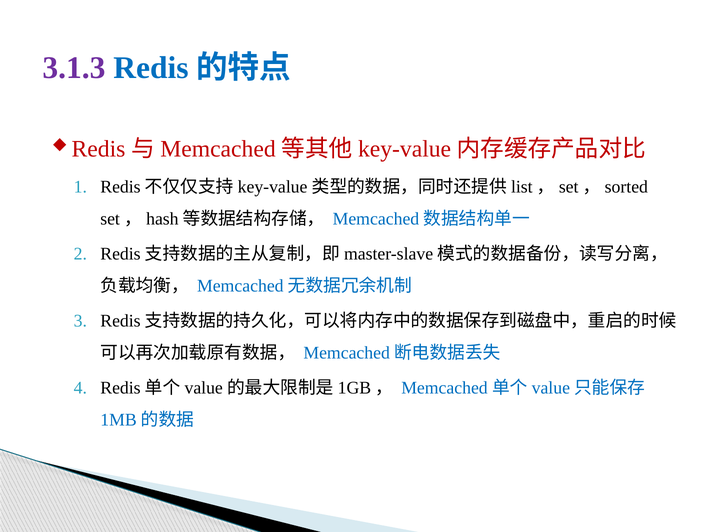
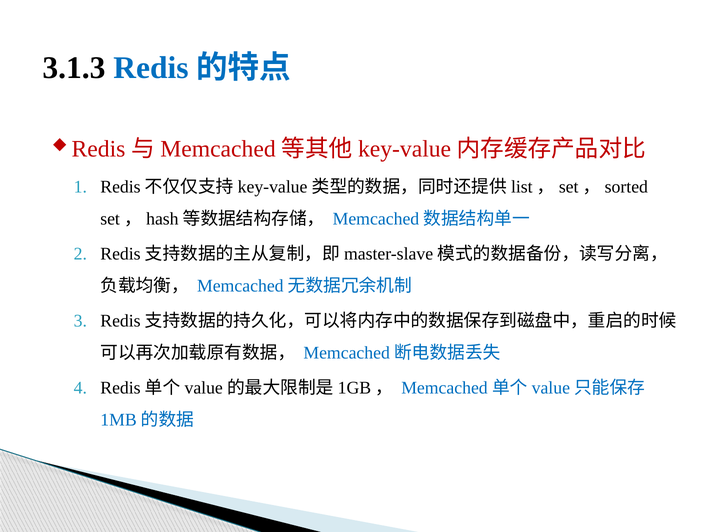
3.1.3 colour: purple -> black
